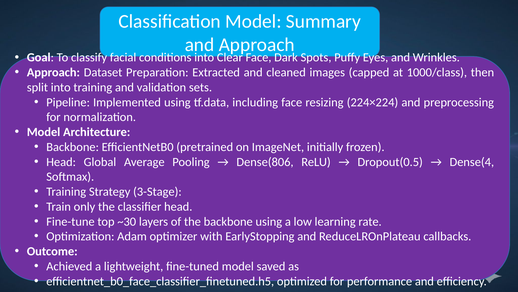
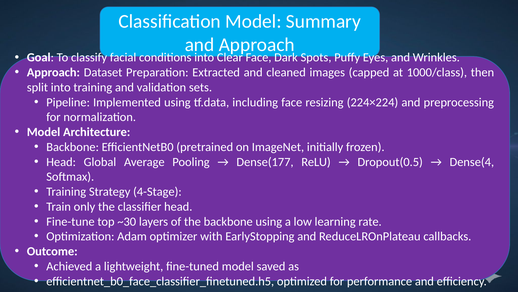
Dense(806: Dense(806 -> Dense(177
3-Stage: 3-Stage -> 4-Stage
